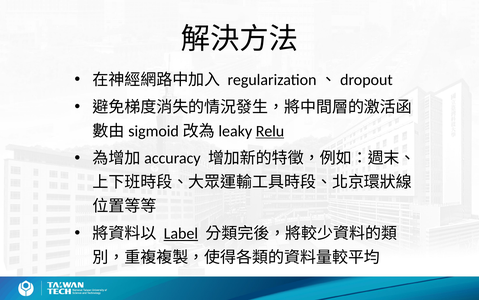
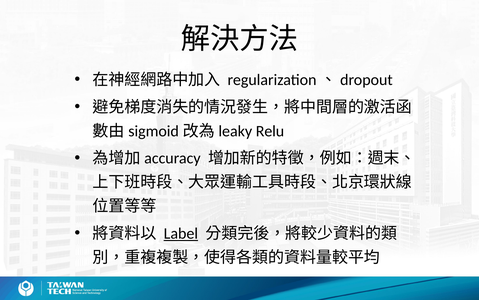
Relu underline: present -> none
